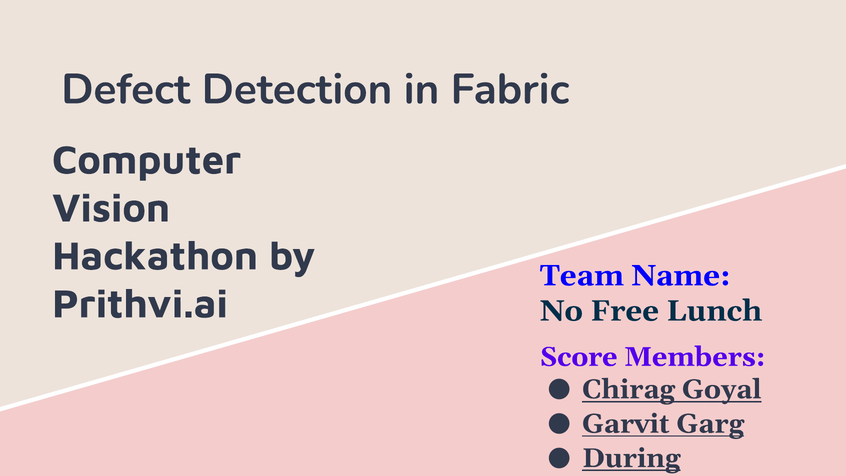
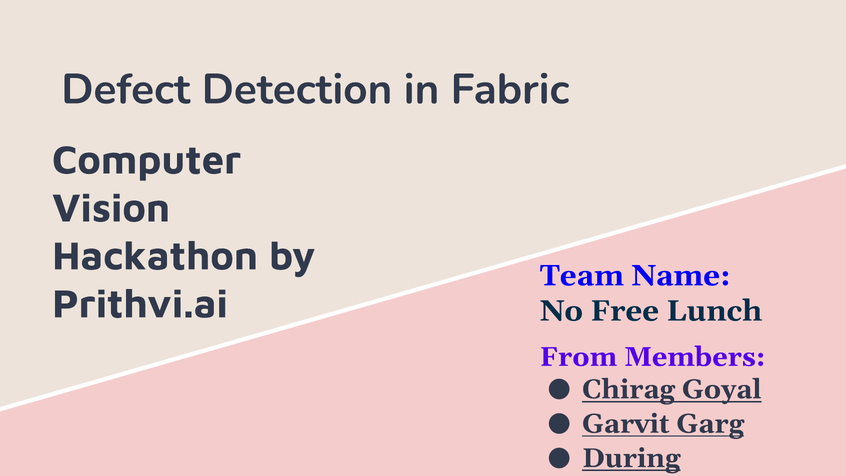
Score: Score -> From
